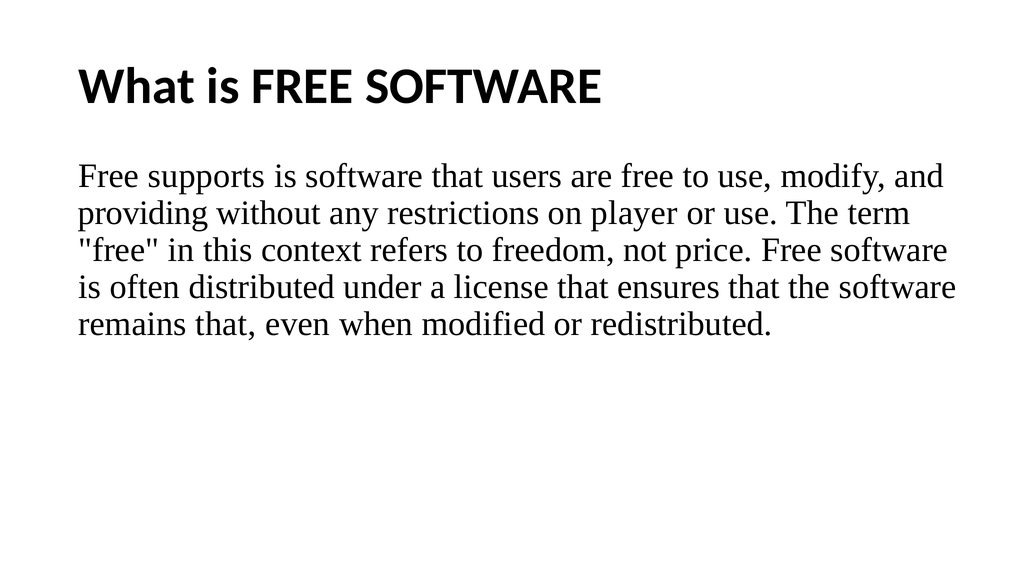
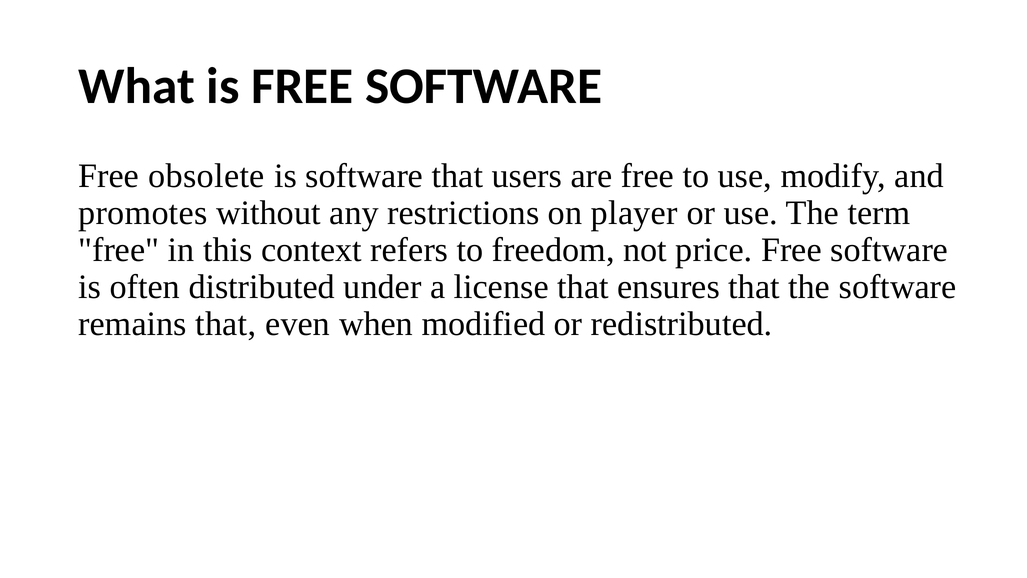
supports: supports -> obsolete
providing: providing -> promotes
